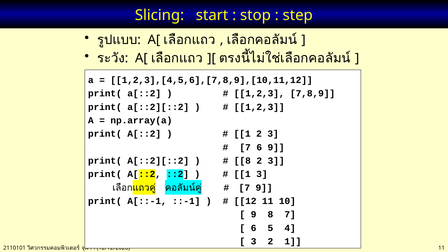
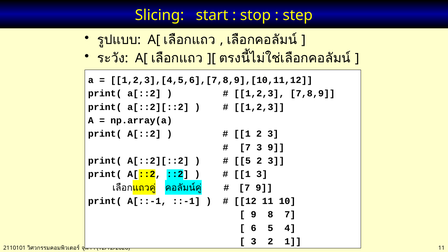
7 6: 6 -> 3
8 at (242, 161): 8 -> 5
